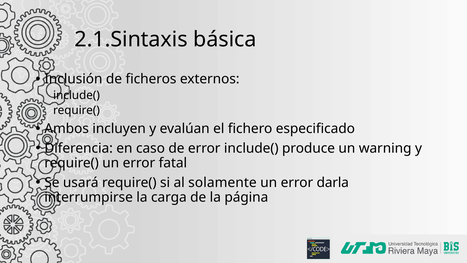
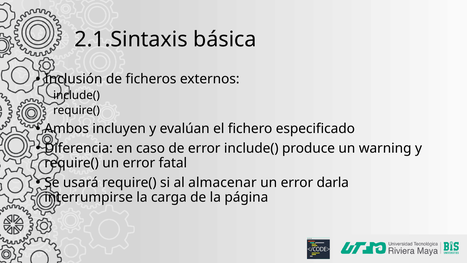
solamente: solamente -> almacenar
